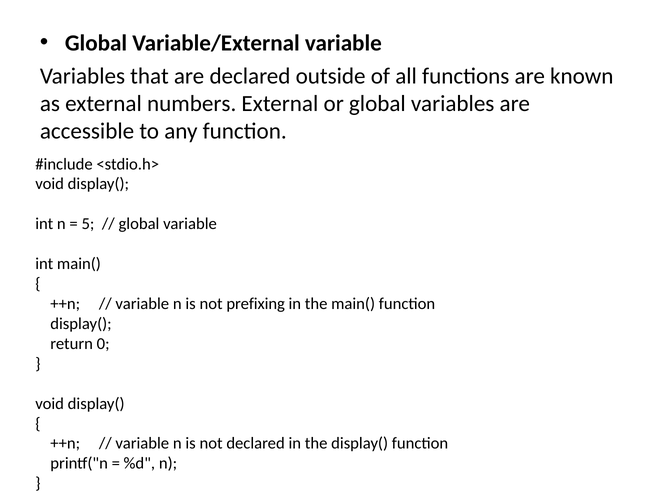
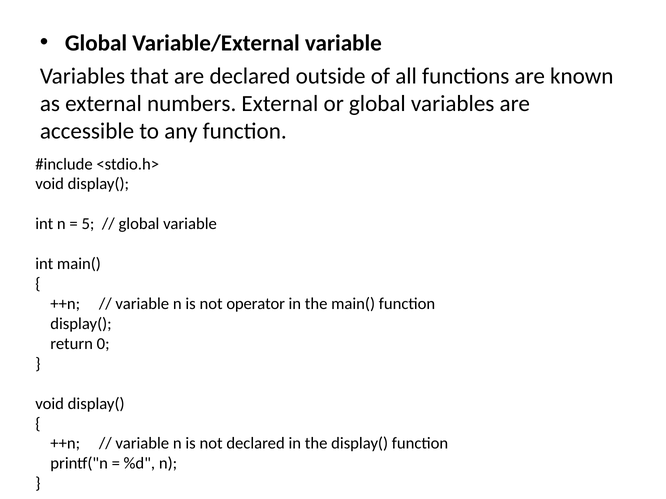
prefixing: prefixing -> operator
